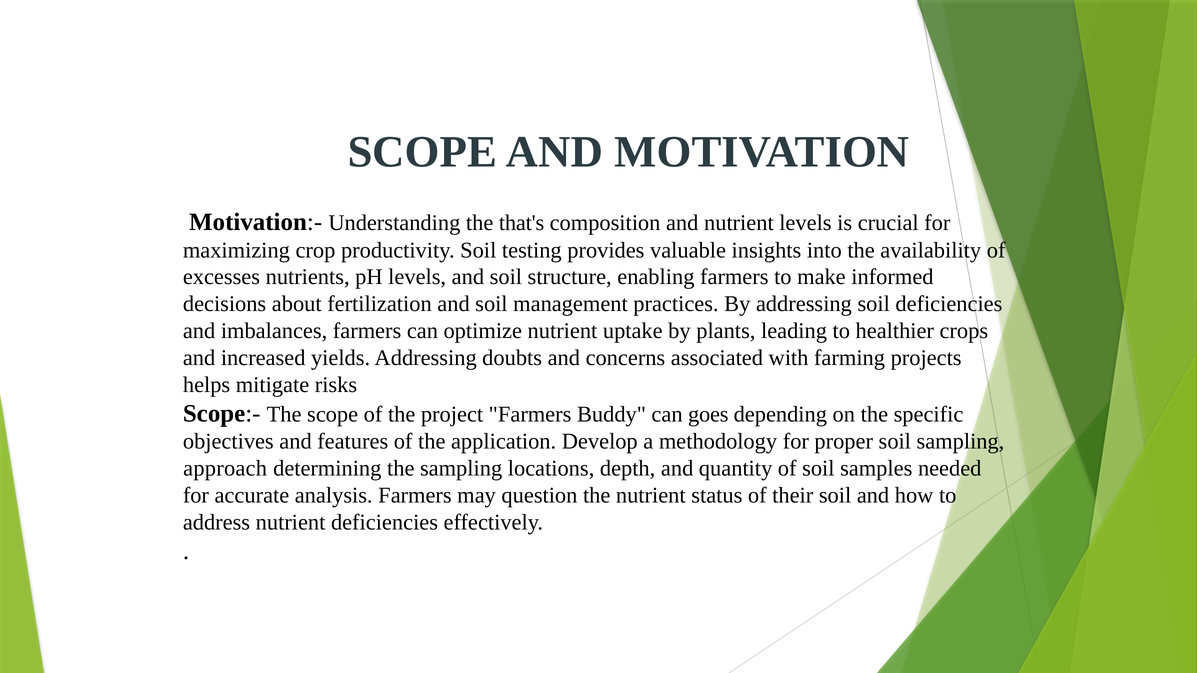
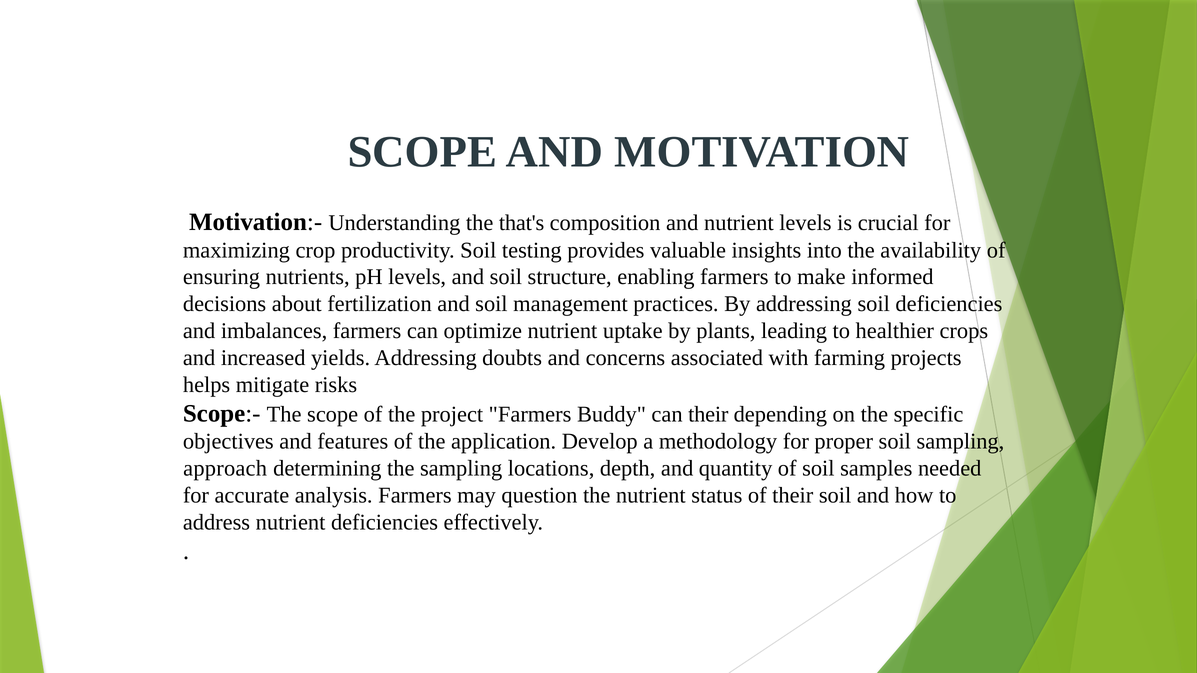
excesses: excesses -> ensuring
can goes: goes -> their
